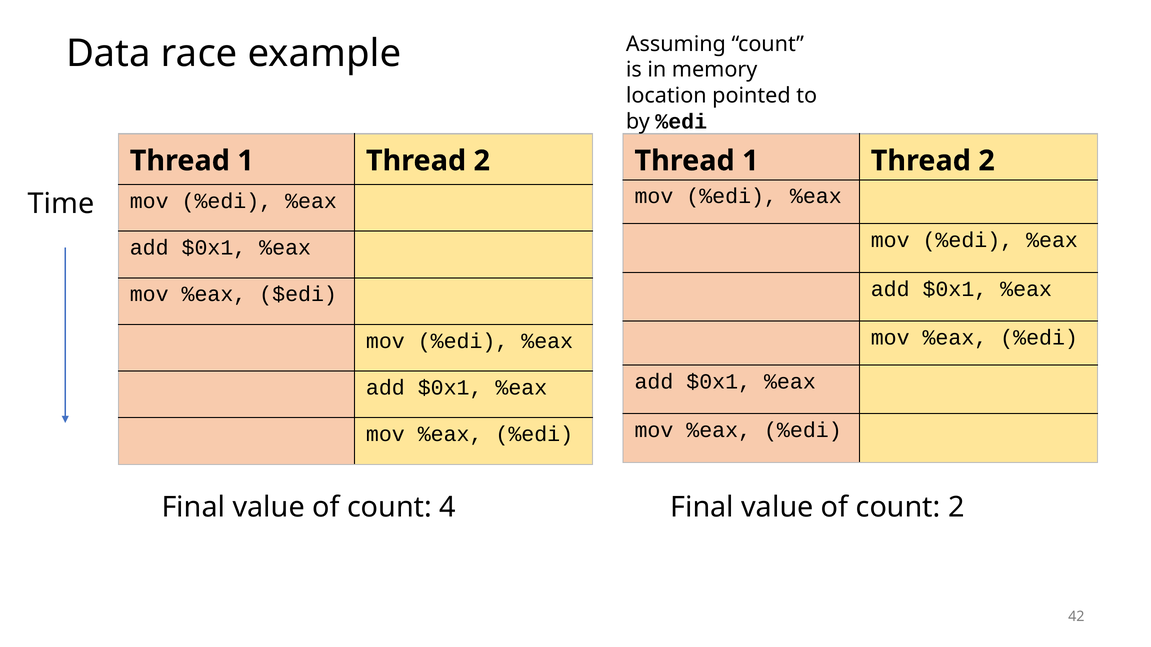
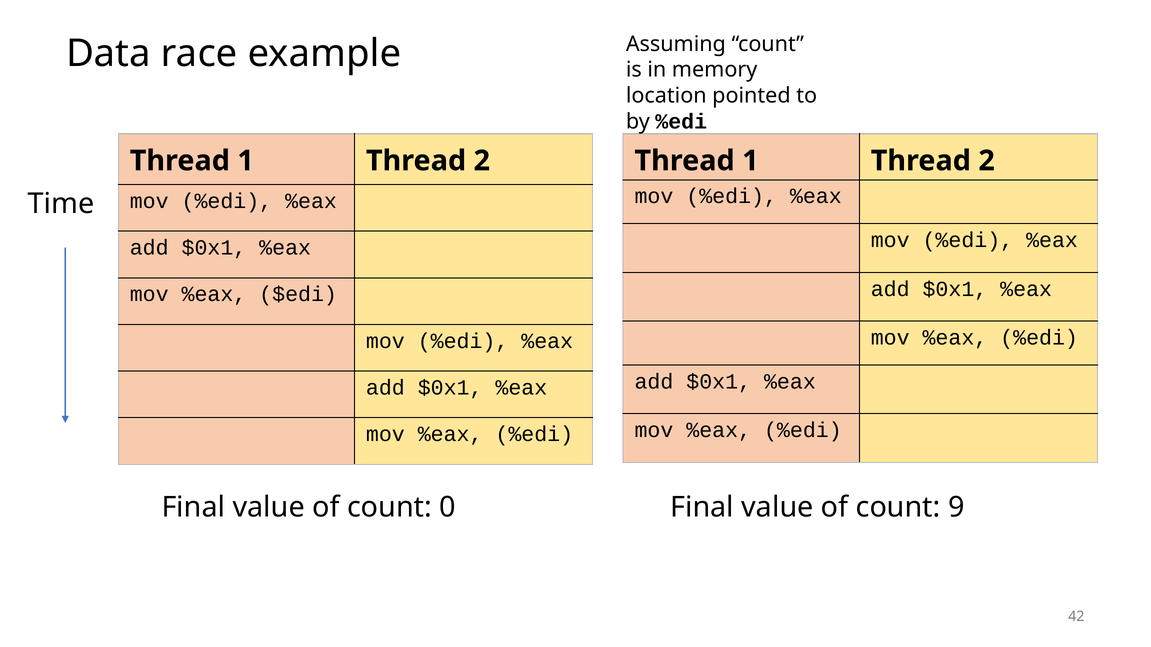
4: 4 -> 0
count 2: 2 -> 9
